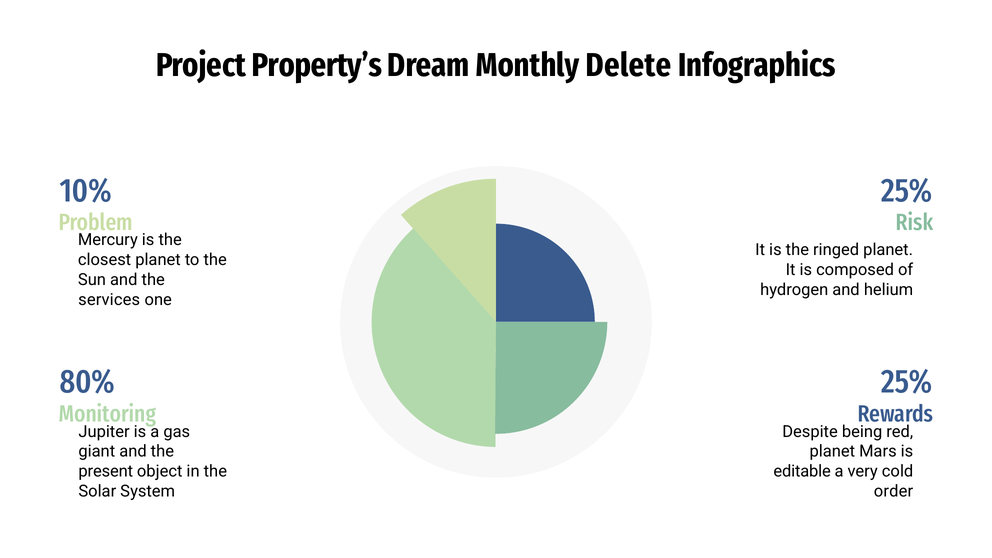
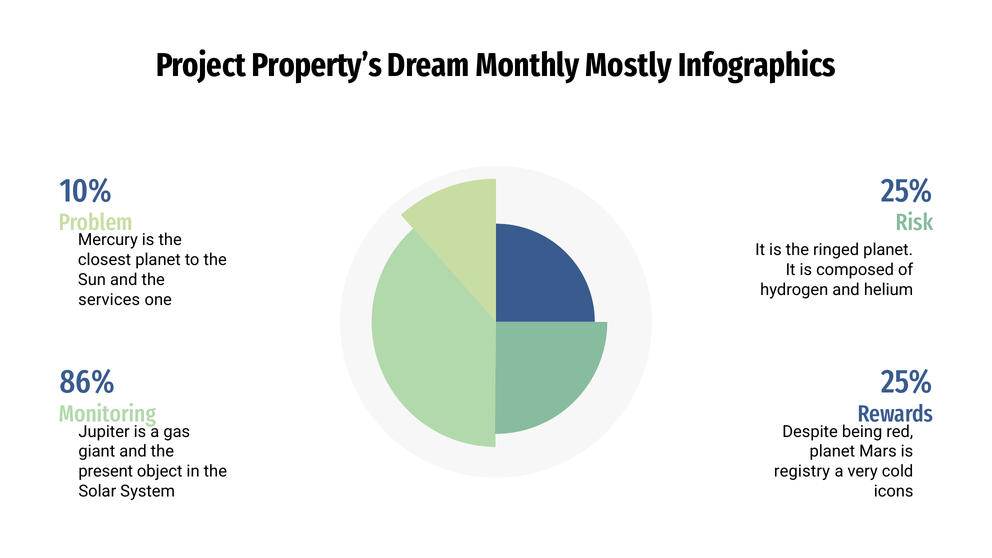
Delete: Delete -> Mostly
80%: 80% -> 86%
editable: editable -> registry
order: order -> icons
